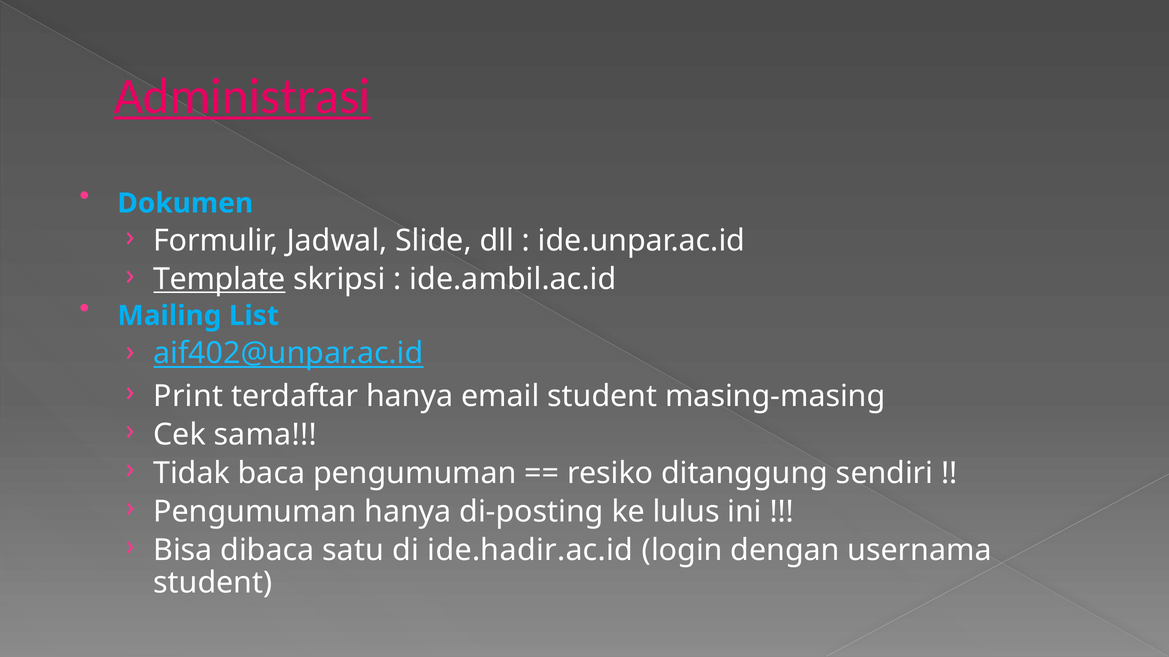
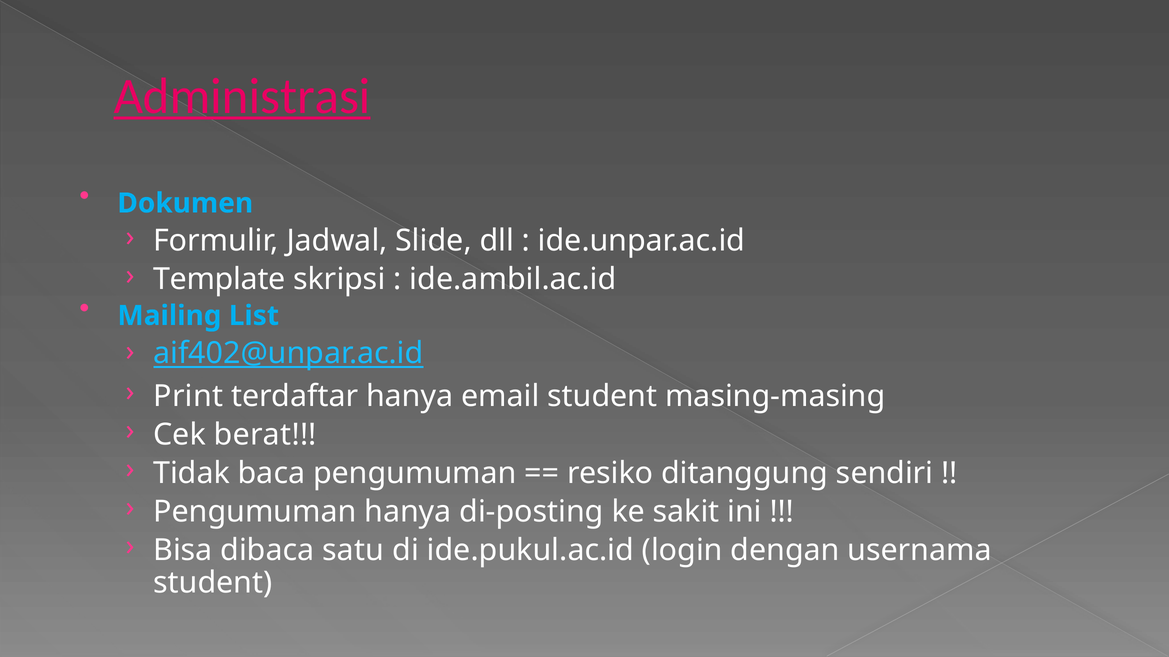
Template underline: present -> none
sama: sama -> berat
lulus: lulus -> sakit
ide.hadir.ac.id: ide.hadir.ac.id -> ide.pukul.ac.id
